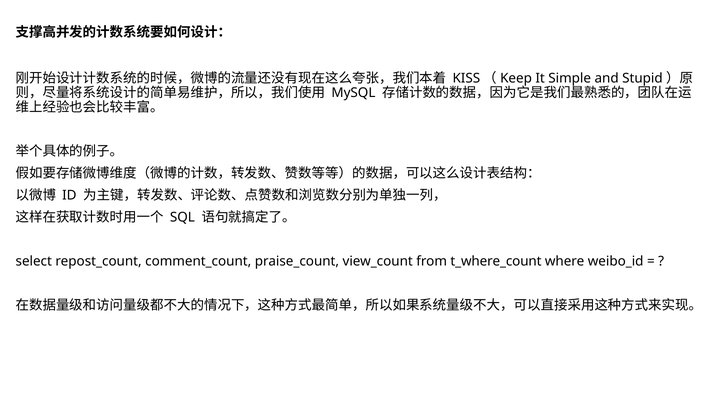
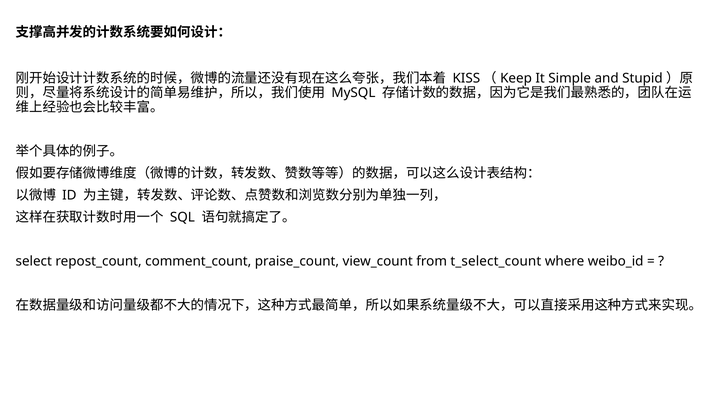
t_where_count: t_where_count -> t_select_count
